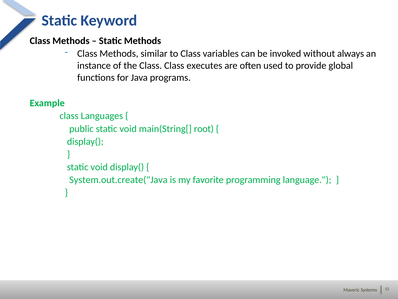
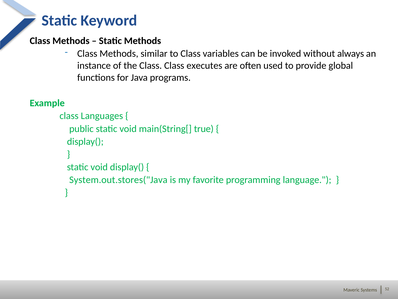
root: root -> true
System.out.create("Java: System.out.create("Java -> System.out.stores("Java
